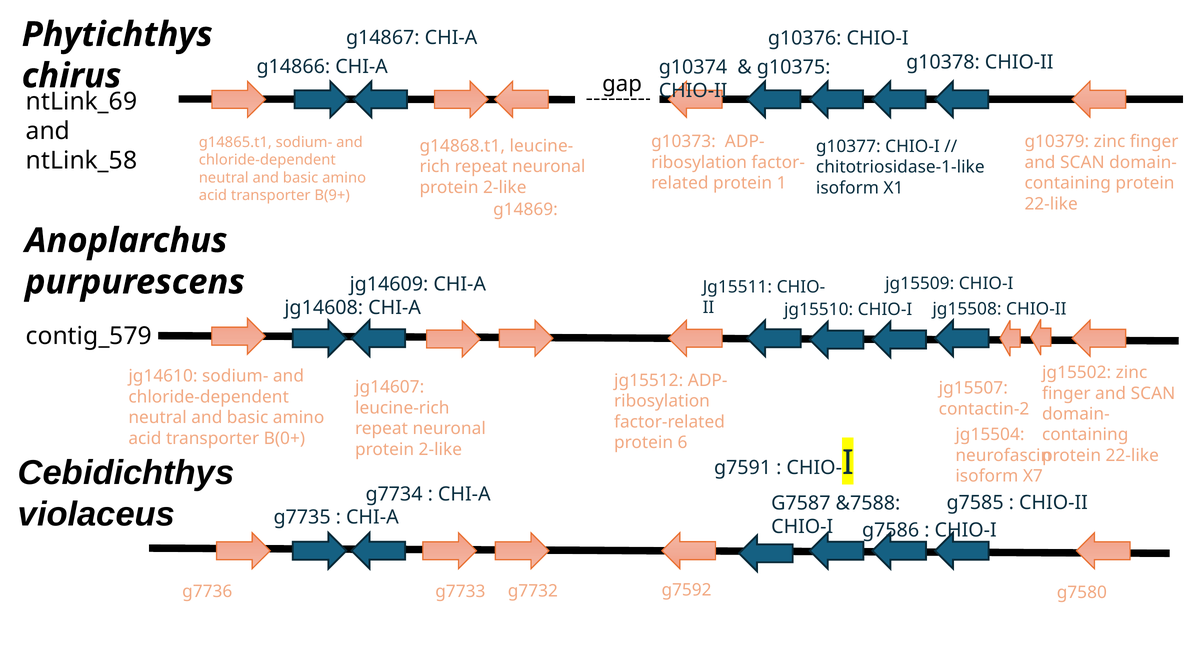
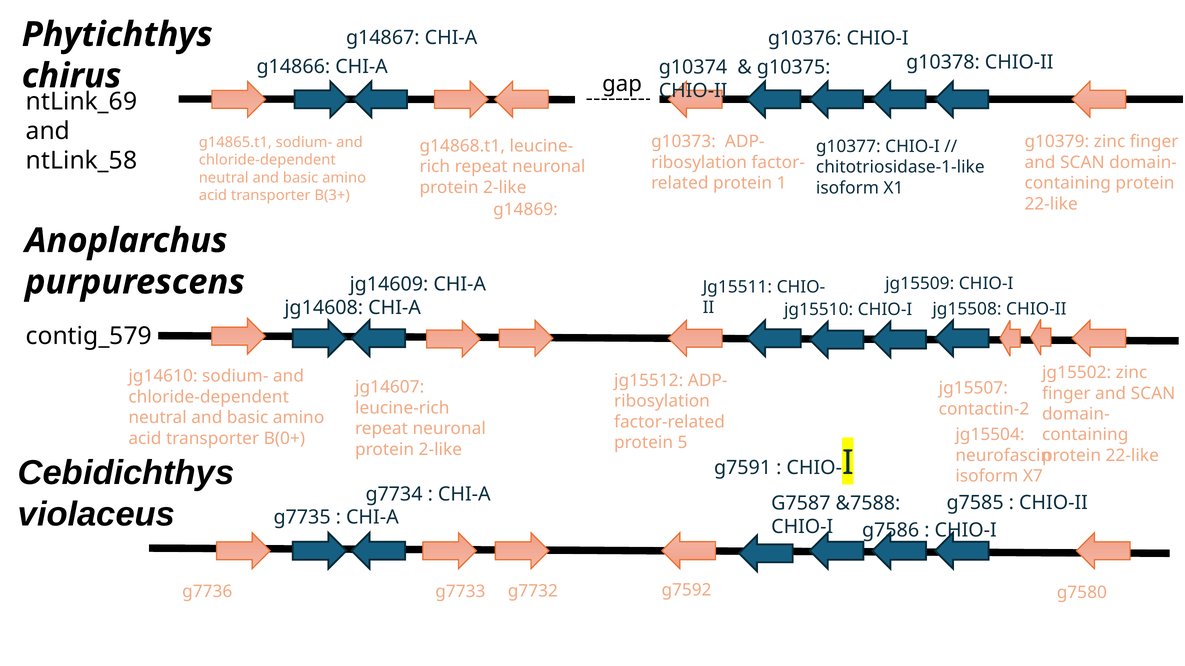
B(9+: B(9+ -> B(3+
6: 6 -> 5
